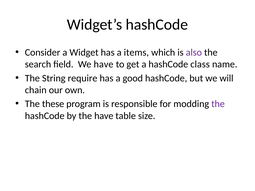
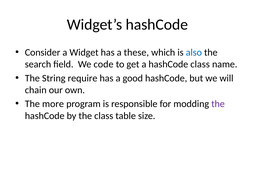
items: items -> these
also colour: purple -> blue
We have: have -> code
these: these -> more
the have: have -> class
